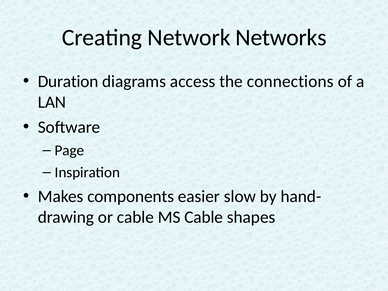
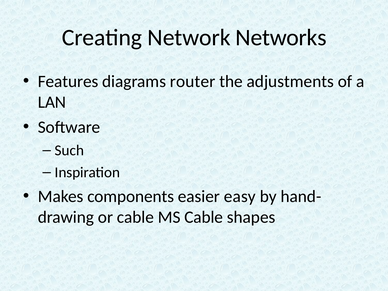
Duration: Duration -> Features
access: access -> router
connections: connections -> adjustments
Page: Page -> Such
slow: slow -> easy
